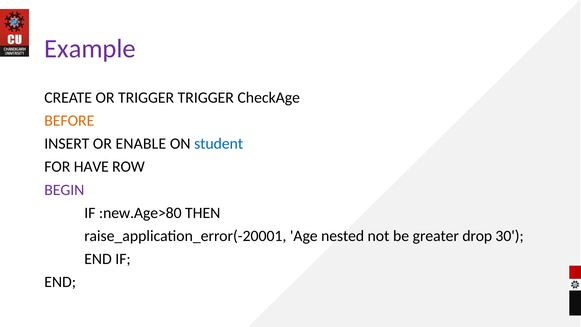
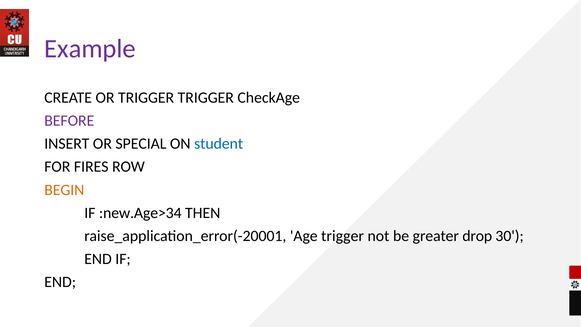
BEFORE colour: orange -> purple
ENABLE: ENABLE -> SPECIAL
HAVE: HAVE -> FIRES
BEGIN colour: purple -> orange
:new.Age>80: :new.Age>80 -> :new.Age>34
Age nested: nested -> trigger
